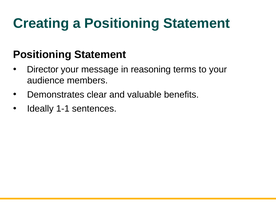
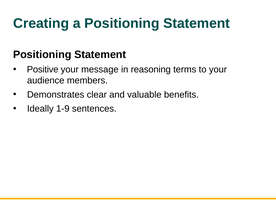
Director: Director -> Positive
1-1: 1-1 -> 1-9
